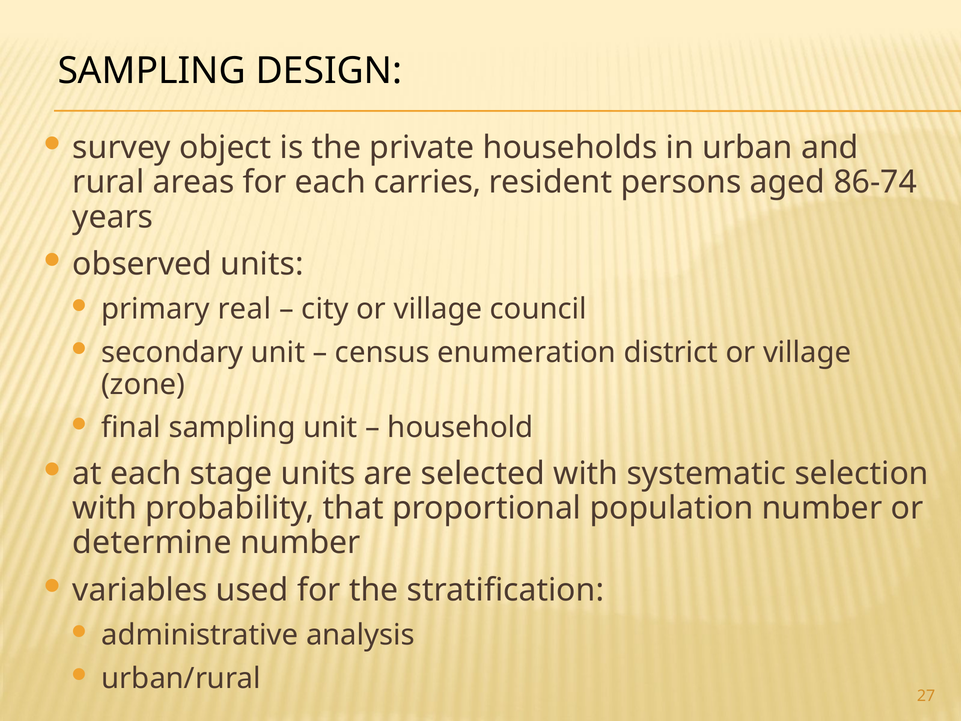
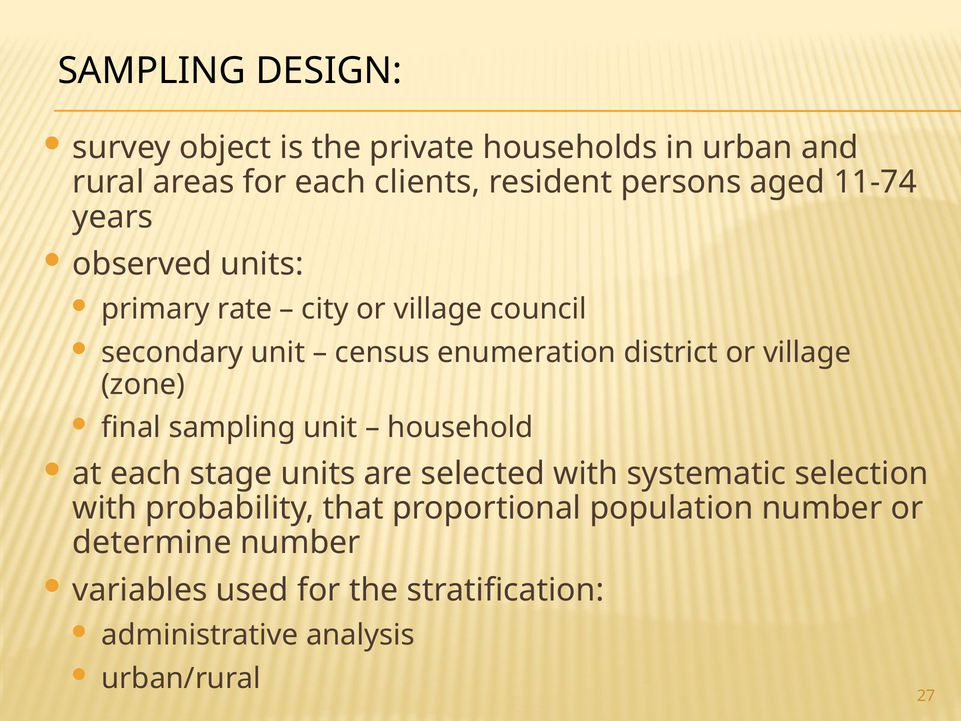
carries: carries -> clients
86-74: 86-74 -> 11-74
real: real -> rate
